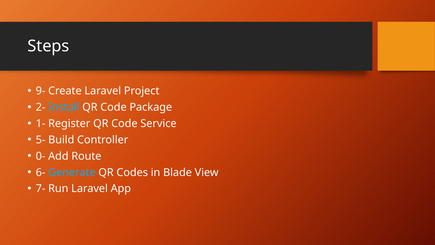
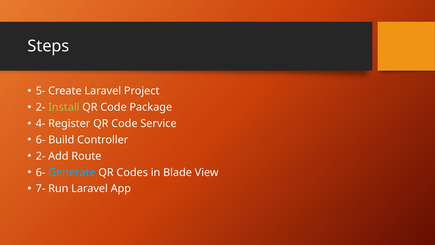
9-: 9- -> 5-
Install colour: light blue -> light green
1-: 1- -> 4-
5- at (41, 140): 5- -> 6-
0- at (41, 156): 0- -> 2-
